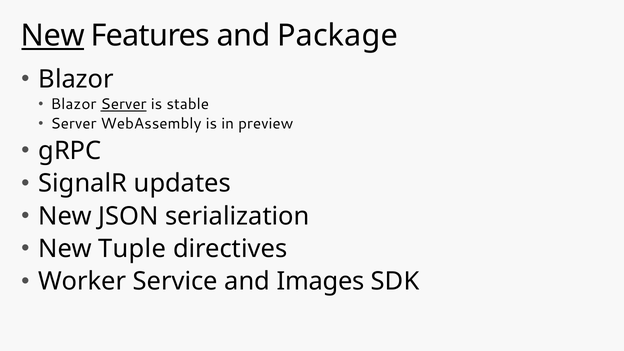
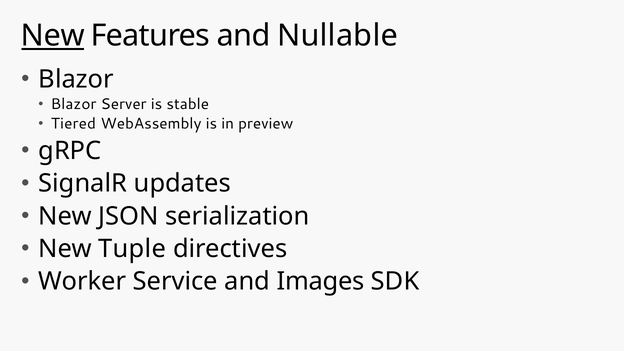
Package: Package -> Nullable
Server at (124, 104) underline: present -> none
Server at (74, 124): Server -> Tiered
